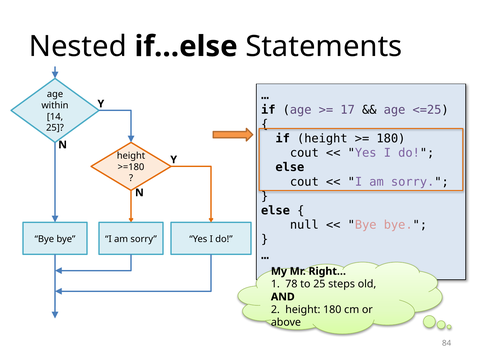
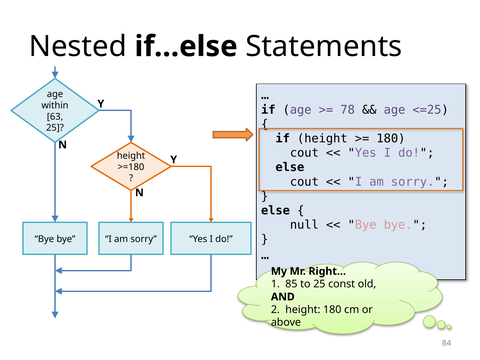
17: 17 -> 78
14: 14 -> 63
78: 78 -> 85
steps: steps -> const
